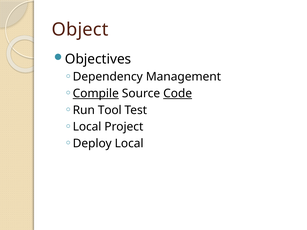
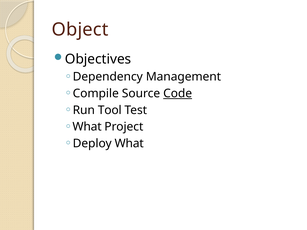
Compile underline: present -> none
Local at (87, 127): Local -> What
Deploy Local: Local -> What
